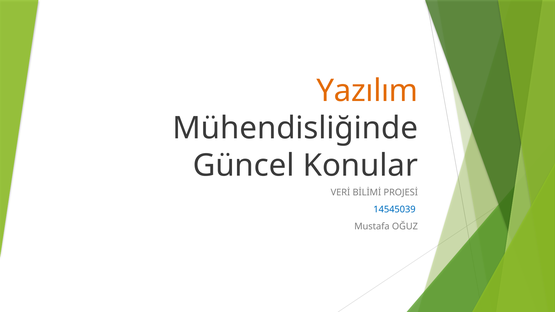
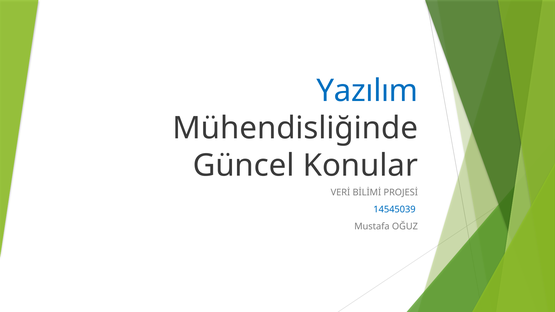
Yazılım colour: orange -> blue
